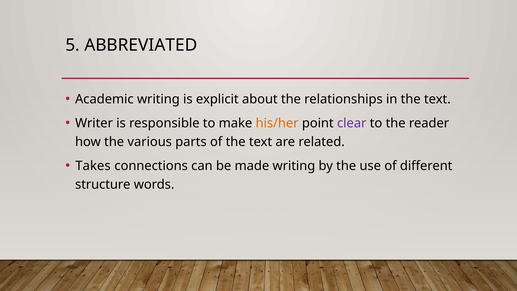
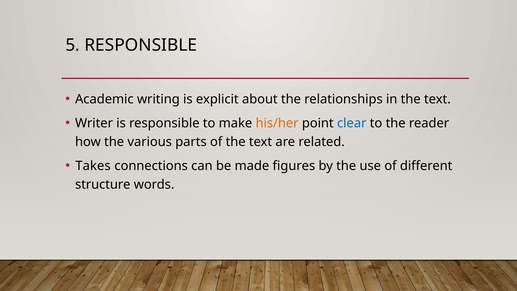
5 ABBREVIATED: ABBREVIATED -> RESPONSIBLE
clear colour: purple -> blue
made writing: writing -> figures
